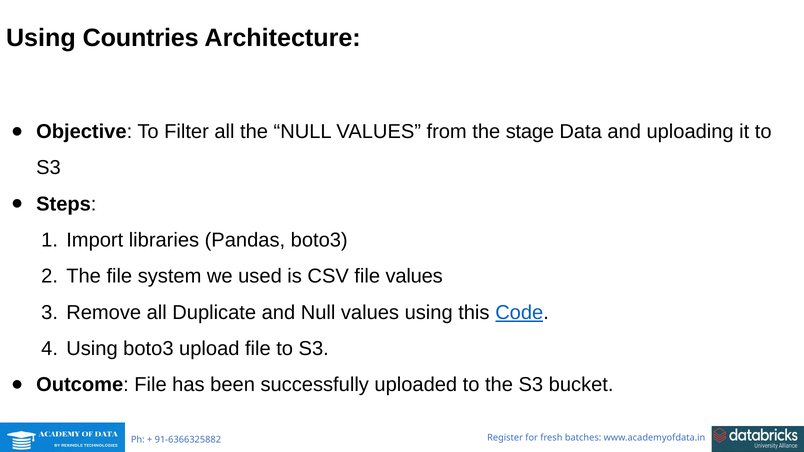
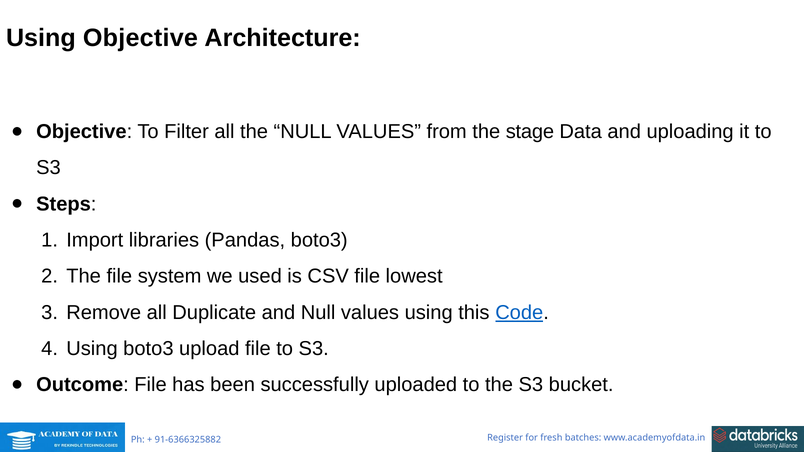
Using Countries: Countries -> Objective
file values: values -> lowest
